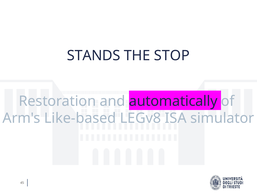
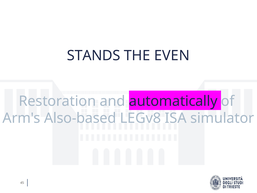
STOP: STOP -> EVEN
Like-based: Like-based -> Also-based
